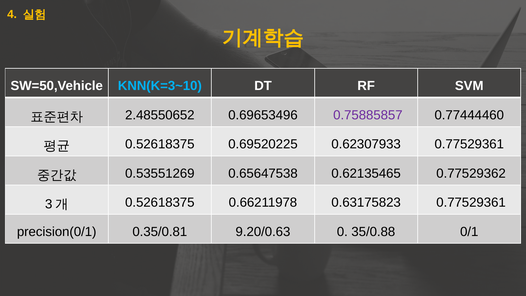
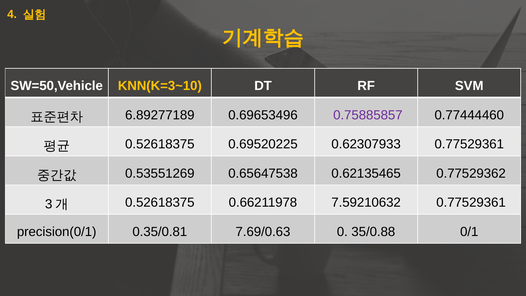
KNN(K=3~10 colour: light blue -> yellow
2.48550652: 2.48550652 -> 6.89277189
0.63175823: 0.63175823 -> 7.59210632
9.20/0.63: 9.20/0.63 -> 7.69/0.63
